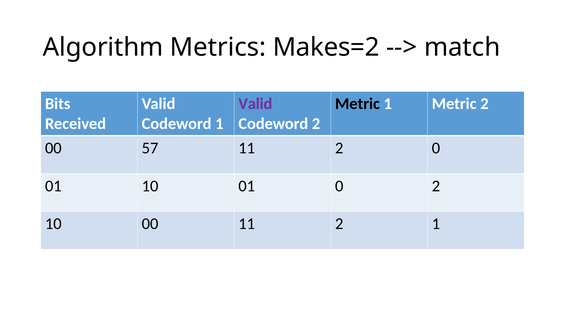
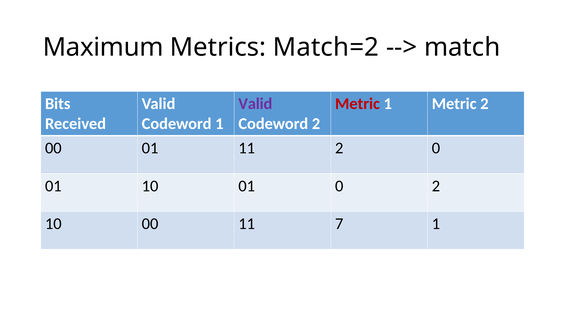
Algorithm: Algorithm -> Maximum
Makes=2: Makes=2 -> Match=2
Metric at (358, 104) colour: black -> red
00 57: 57 -> 01
00 11 2: 2 -> 7
